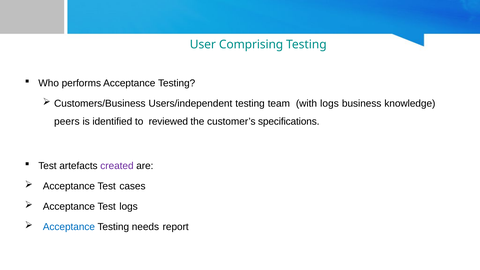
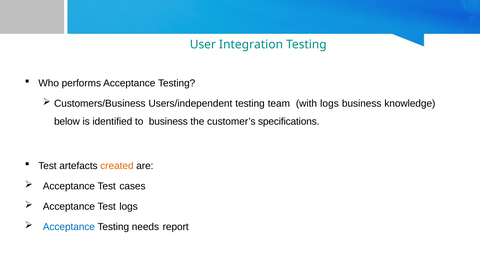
Comprising: Comprising -> Integration
peers: peers -> below
to reviewed: reviewed -> business
created colour: purple -> orange
